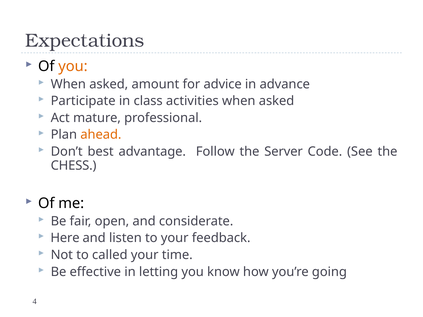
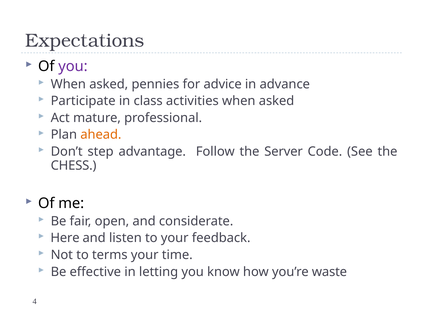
you at (73, 66) colour: orange -> purple
amount: amount -> pennies
best: best -> step
called: called -> terms
going: going -> waste
